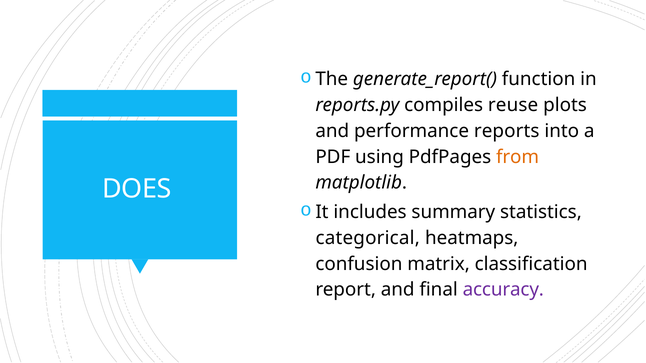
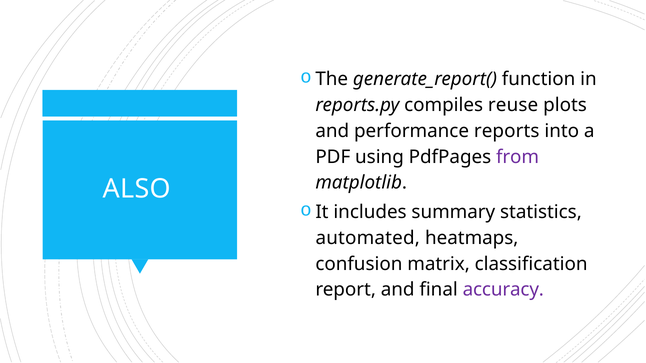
from colour: orange -> purple
DOES: DOES -> ALSO
categorical: categorical -> automated
